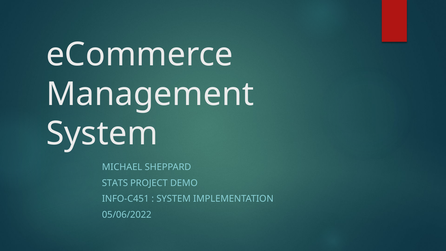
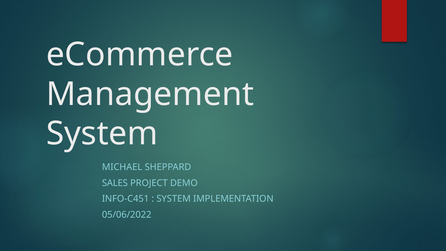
STATS: STATS -> SALES
